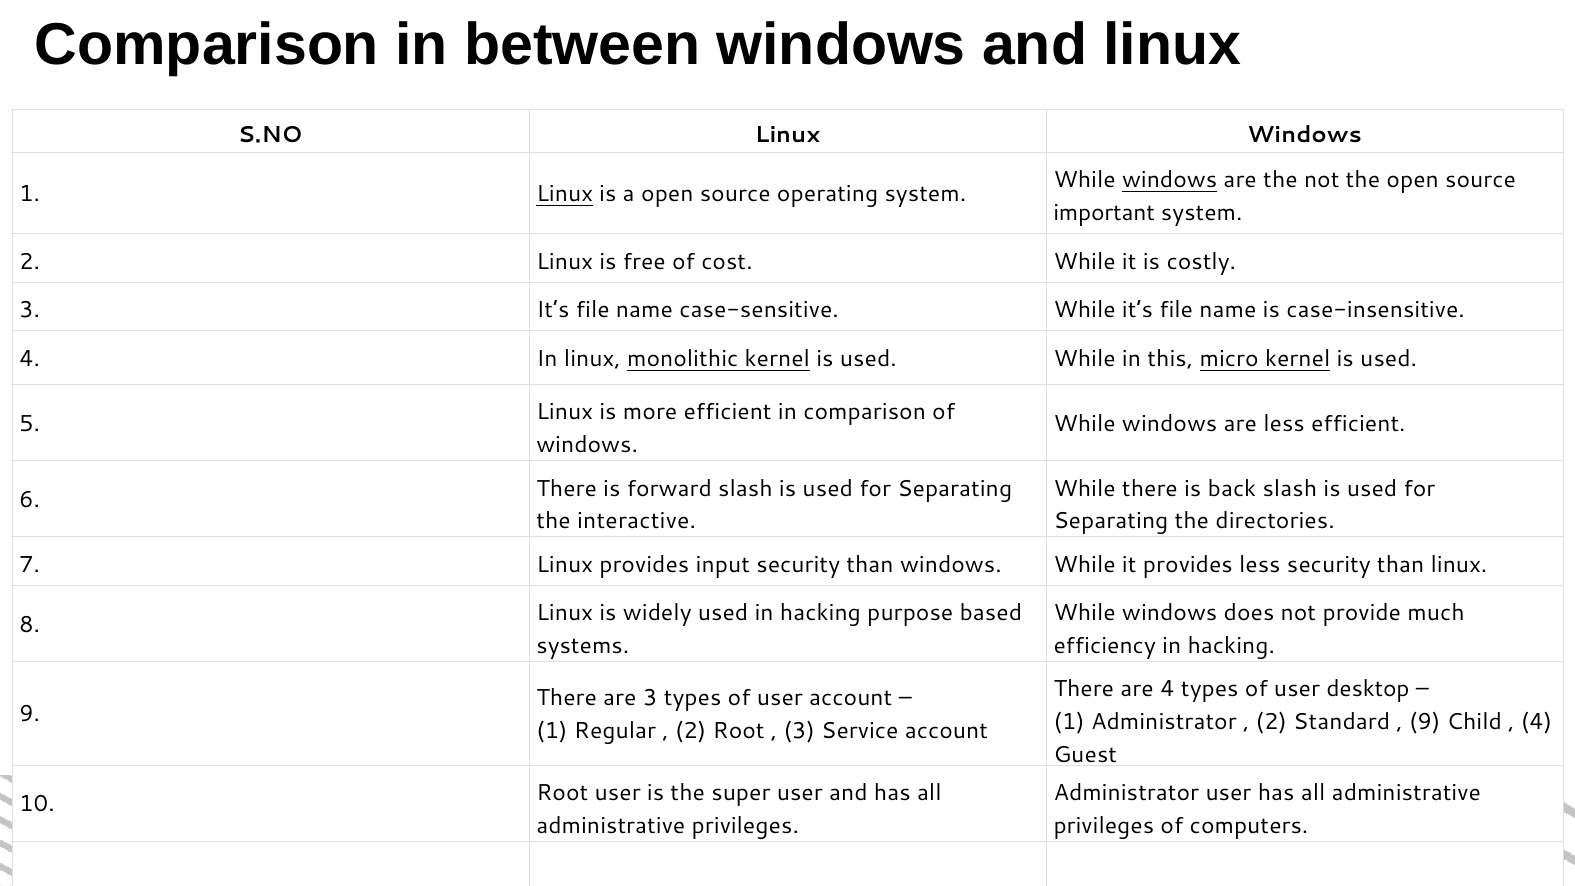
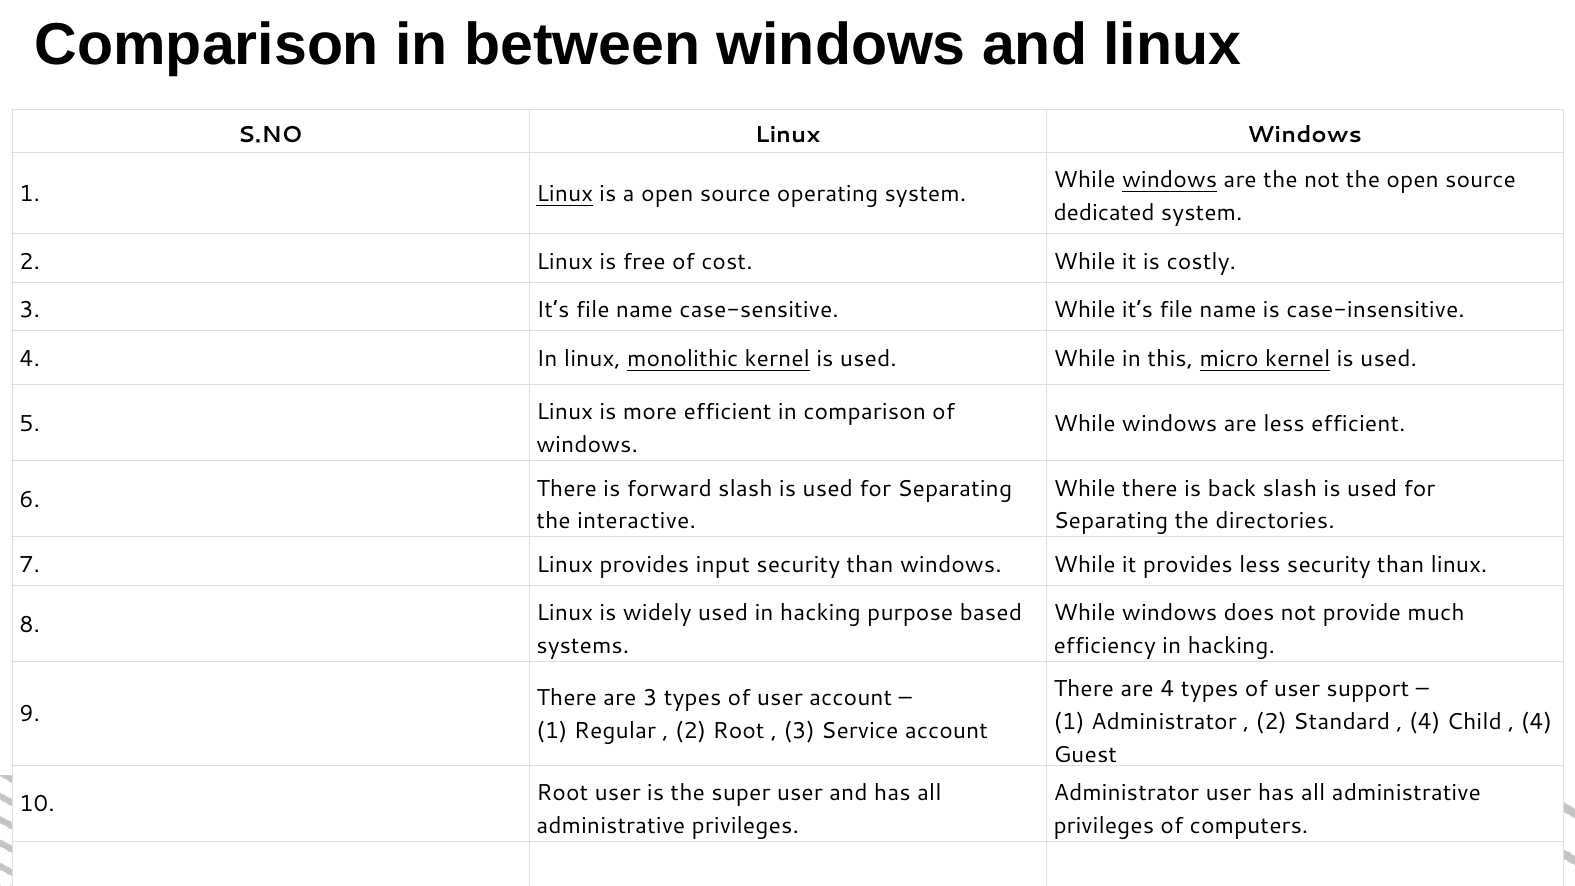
important: important -> dedicated
desktop: desktop -> support
9 at (1425, 722): 9 -> 4
